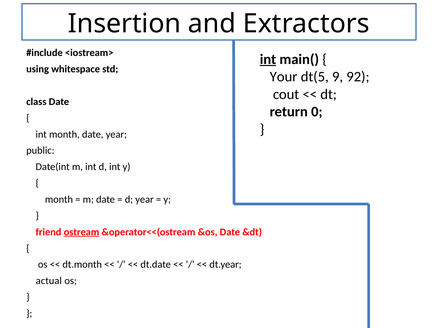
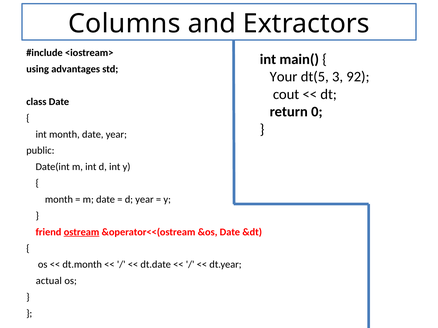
Insertion: Insertion -> Columns
int at (268, 59) underline: present -> none
whitespace: whitespace -> advantages
9: 9 -> 3
